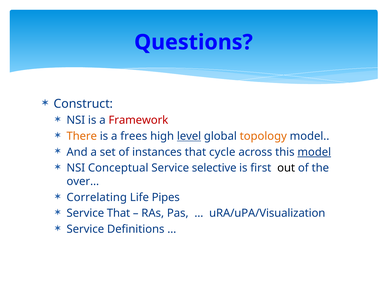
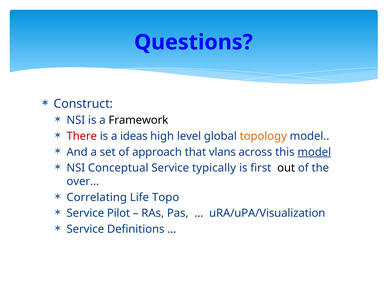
Framework colour: red -> black
There colour: orange -> red
frees: frees -> ideas
level underline: present -> none
instances: instances -> approach
cycle: cycle -> vlans
selective: selective -> typically
Pipes: Pipes -> Topo
Service That: That -> Pilot
